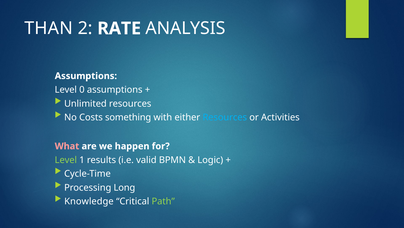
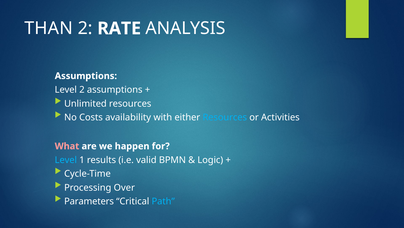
Level 0: 0 -> 2
something: something -> availability
Level at (66, 160) colour: light green -> light blue
Long: Long -> Over
Knowledge: Knowledge -> Parameters
Path colour: light green -> light blue
